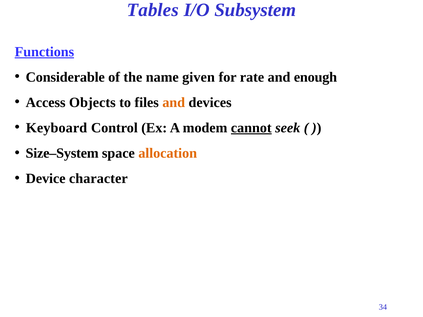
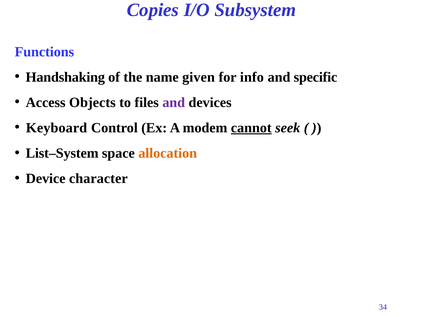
Tables: Tables -> Copies
Functions underline: present -> none
Considerable: Considerable -> Handshaking
rate: rate -> info
enough: enough -> specific
and at (174, 103) colour: orange -> purple
Size–System: Size–System -> List–System
